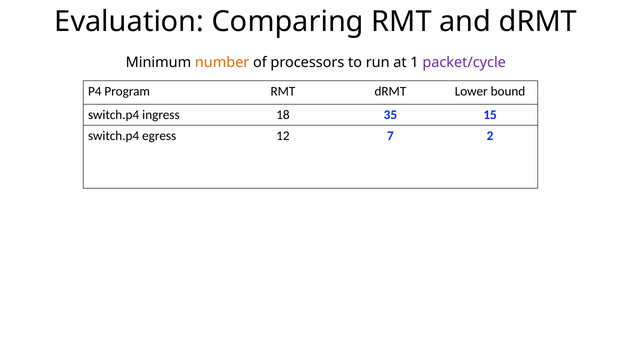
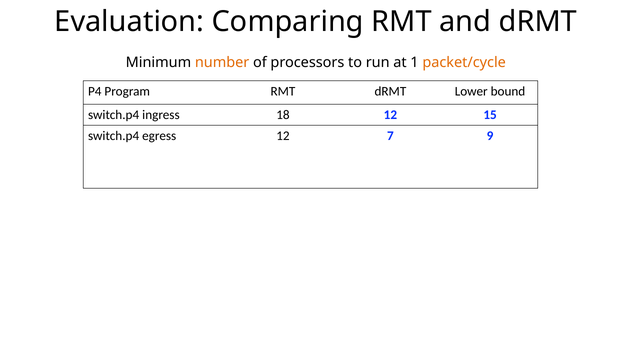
packet/cycle colour: purple -> orange
18 35: 35 -> 12
2: 2 -> 9
